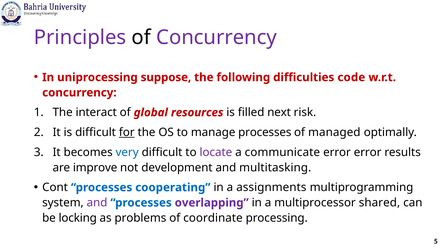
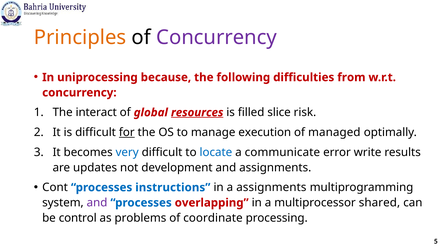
Principles colour: purple -> orange
suppose: suppose -> because
code: code -> from
resources underline: none -> present
next: next -> slice
manage processes: processes -> execution
locate colour: purple -> blue
error error: error -> write
improve: improve -> updates
and multitasking: multitasking -> assignments
cooperating: cooperating -> instructions
overlapping colour: purple -> red
locking: locking -> control
